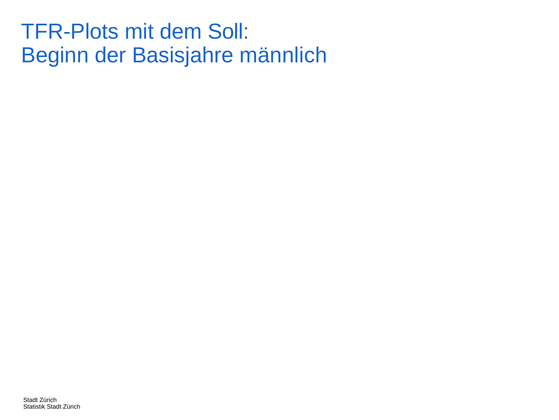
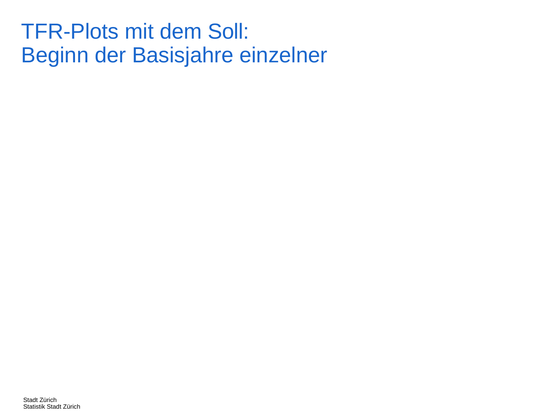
männlich: männlich -> einzelner
